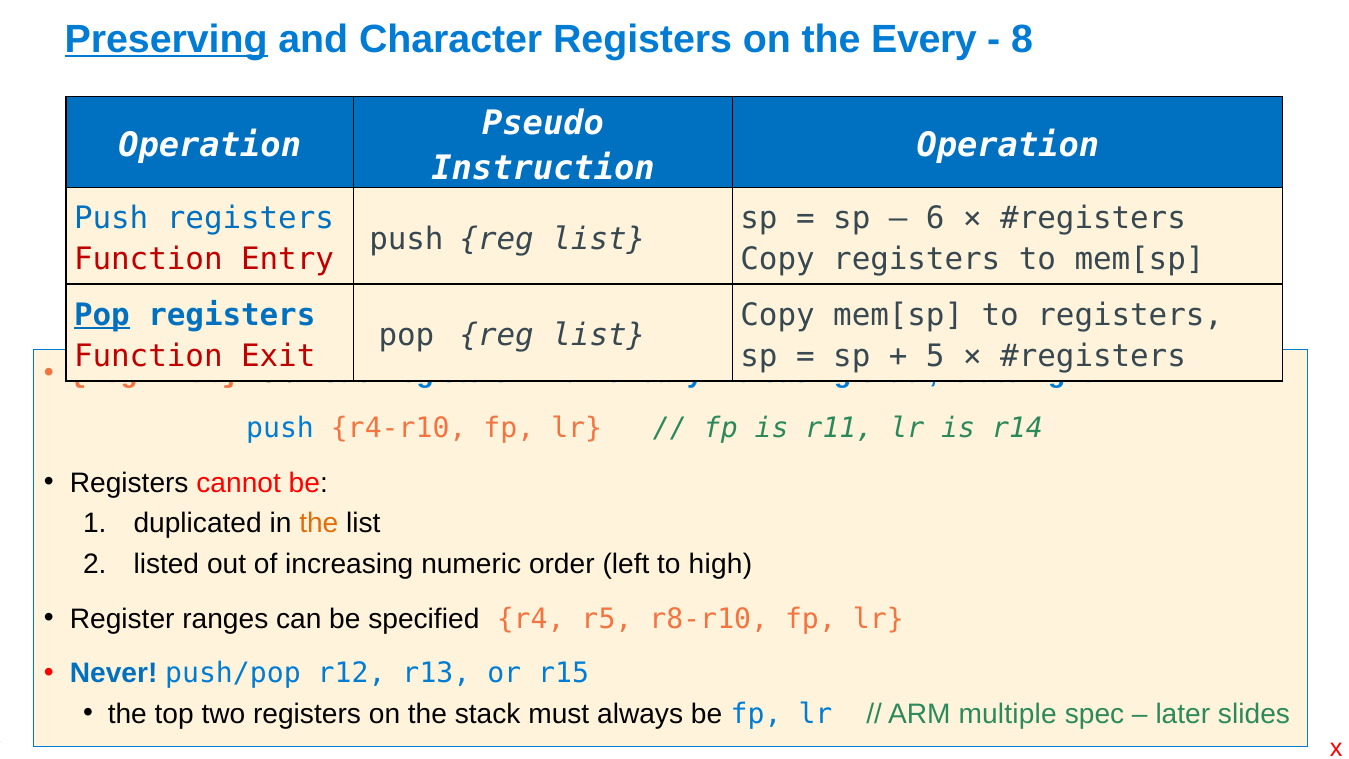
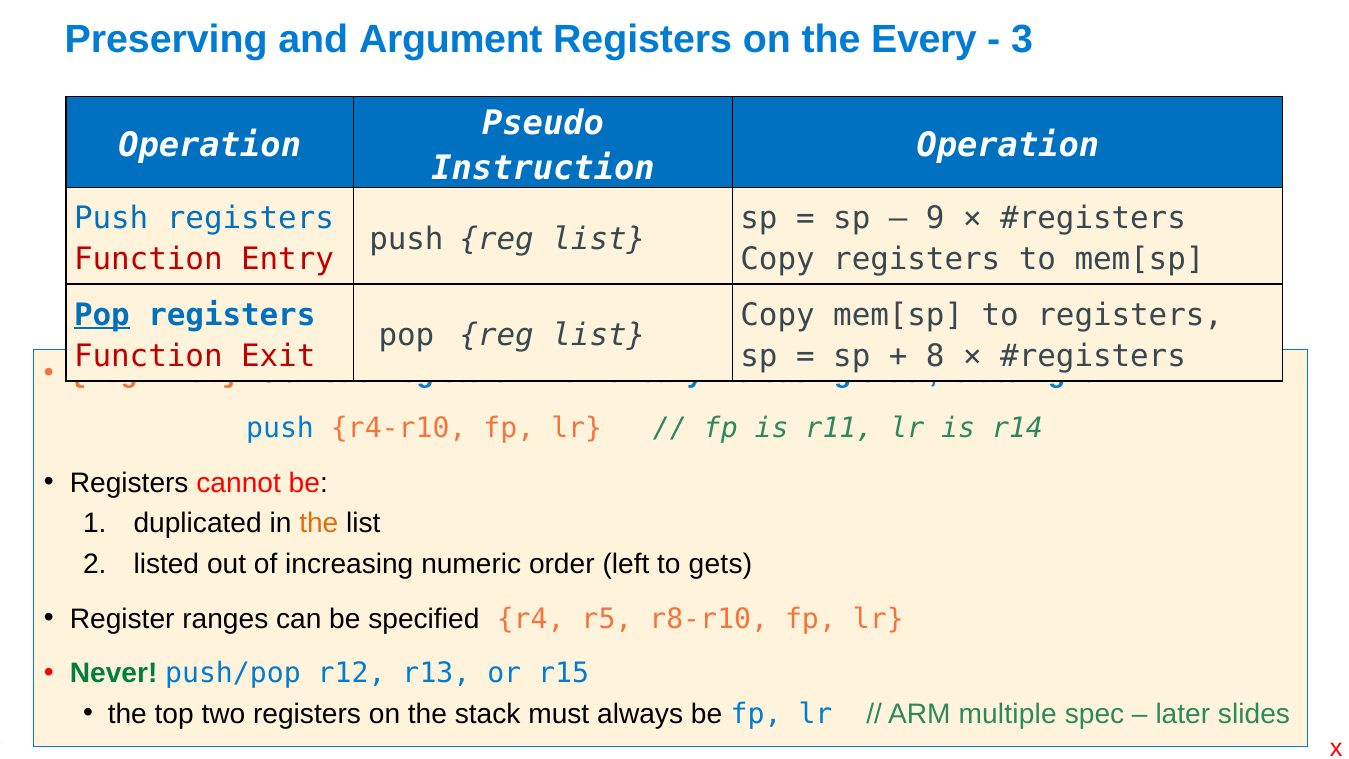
Preserving underline: present -> none
Character: Character -> Argument
8 at (1022, 39): 8 -> 3
6: 6 -> 9
5 at (935, 356): 5 -> 8
high: high -> gets
Never colour: blue -> green
